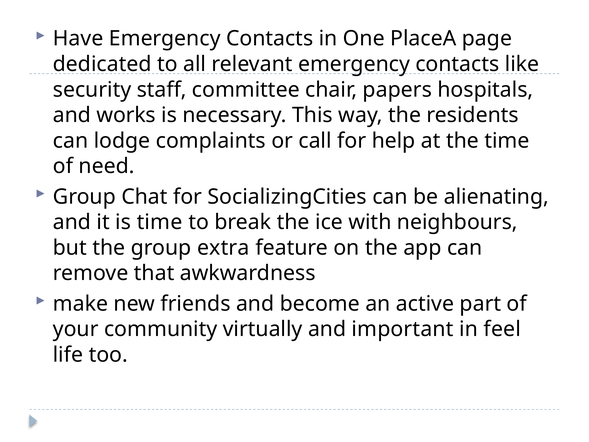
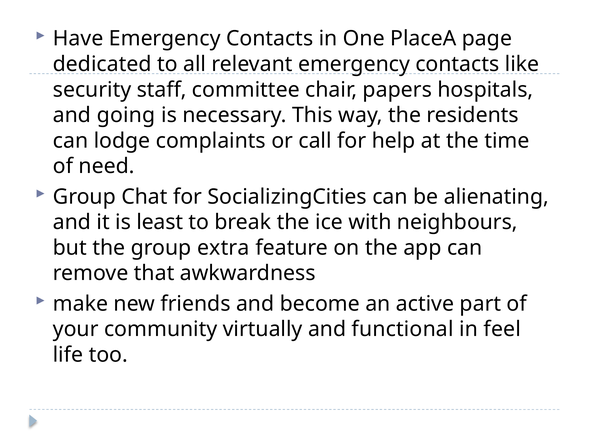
works: works -> going
is time: time -> least
important: important -> functional
